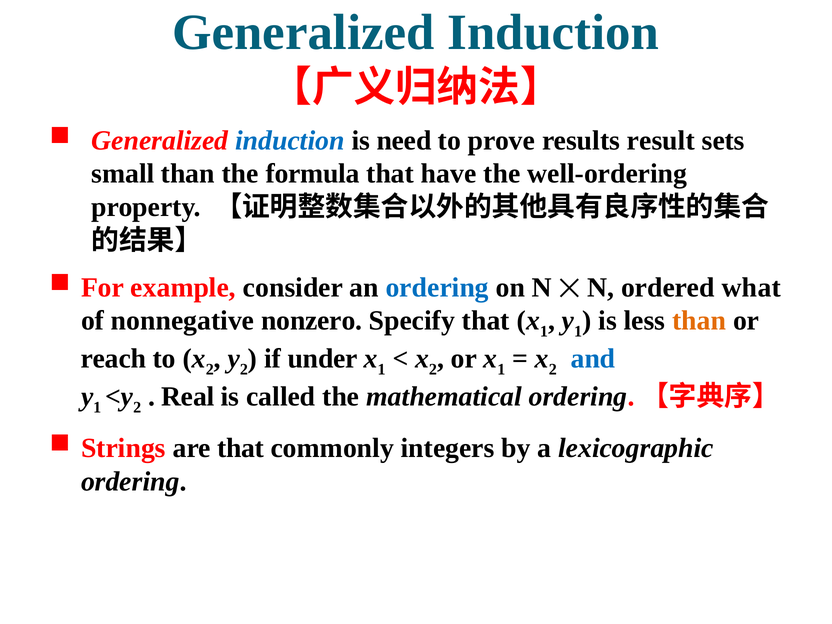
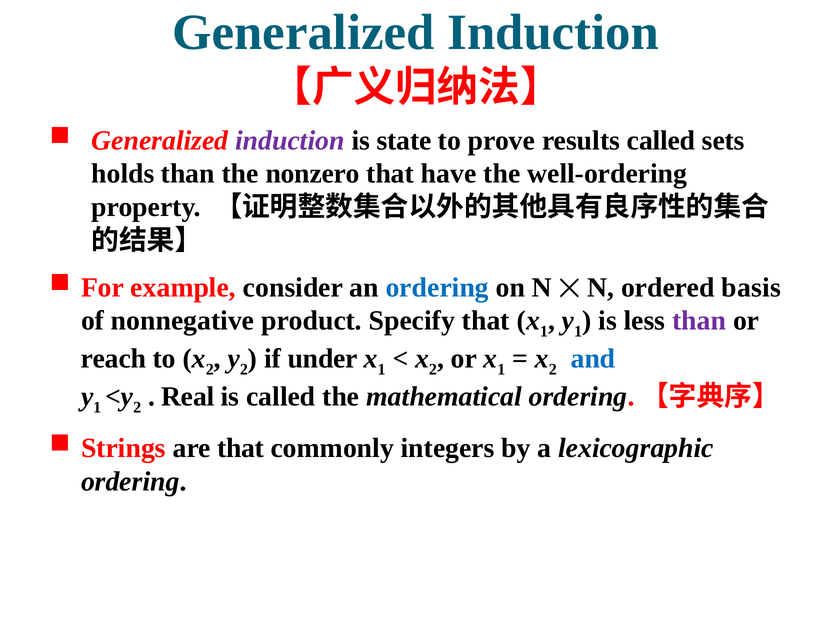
induction at (290, 141) colour: blue -> purple
need: need -> state
results result: result -> called
small: small -> holds
formula: formula -> nonzero
what: what -> basis
nonzero: nonzero -> product
than at (699, 321) colour: orange -> purple
